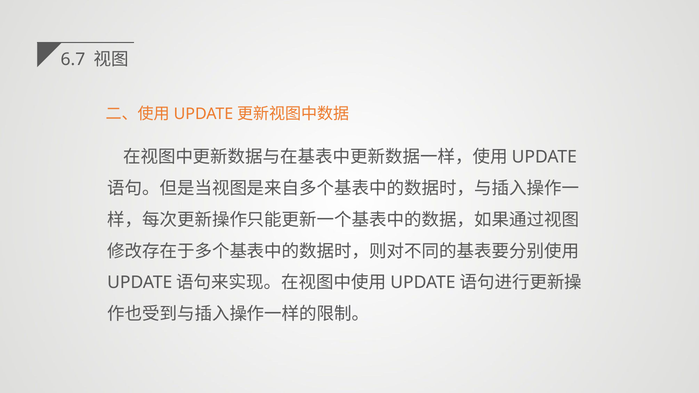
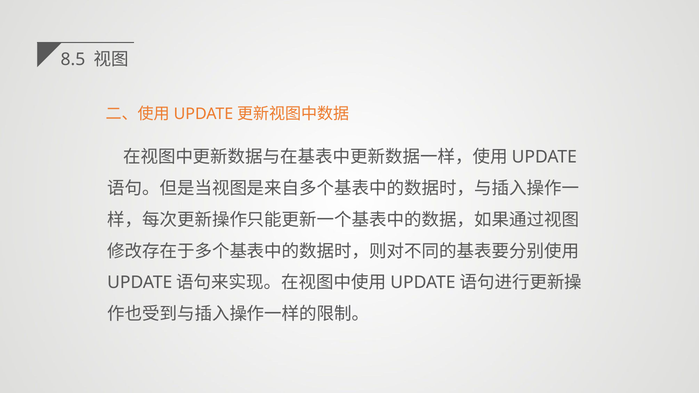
6.7: 6.7 -> 8.5
